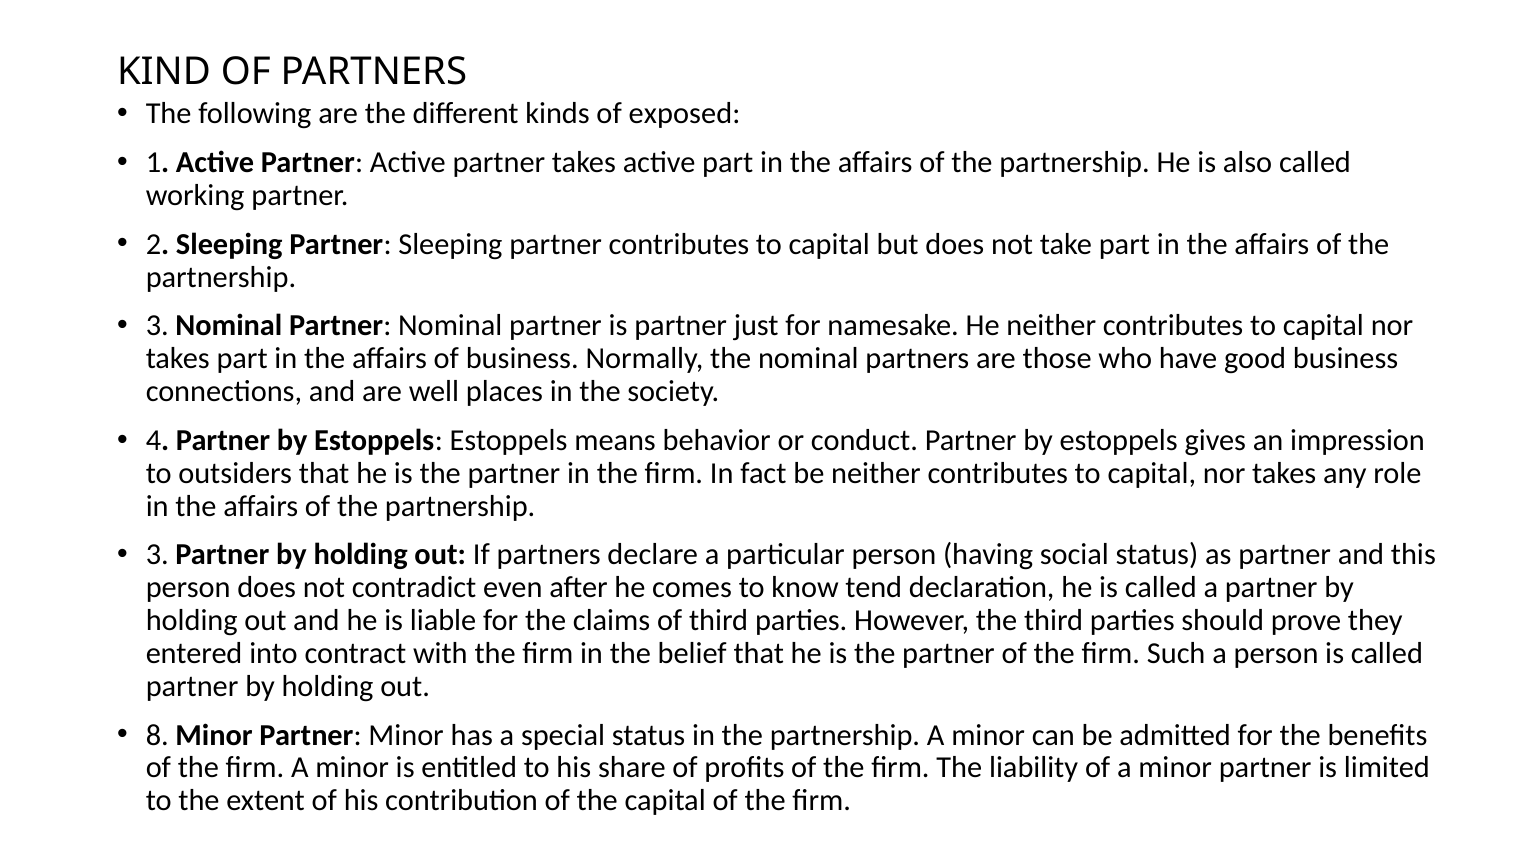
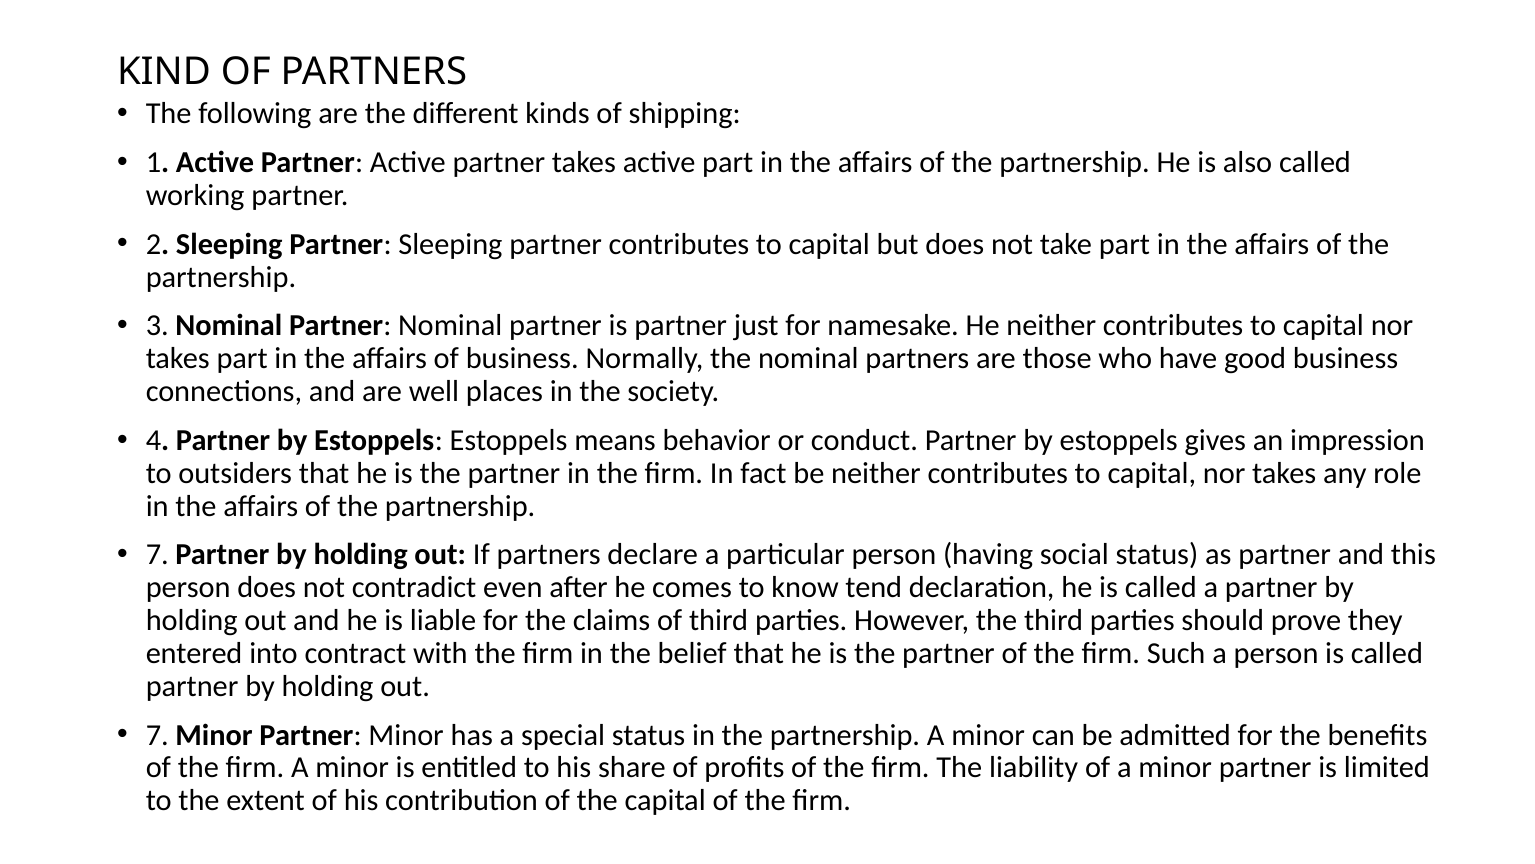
exposed: exposed -> shipping
3 at (157, 555): 3 -> 7
8 at (157, 735): 8 -> 7
